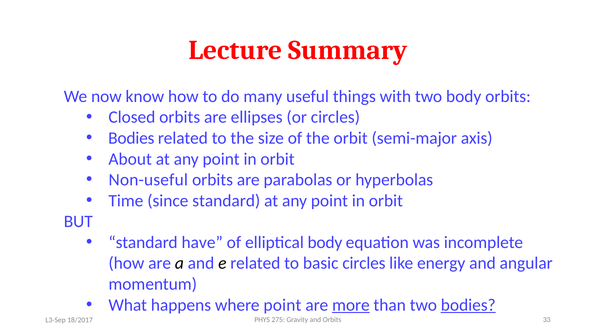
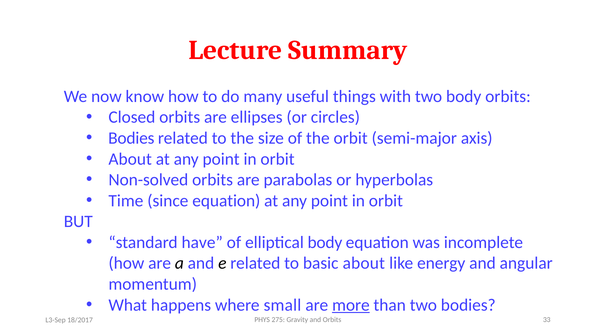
Non-useful: Non-useful -> Non-solved
since standard: standard -> equation
basic circles: circles -> about
where point: point -> small
bodies at (468, 305) underline: present -> none
